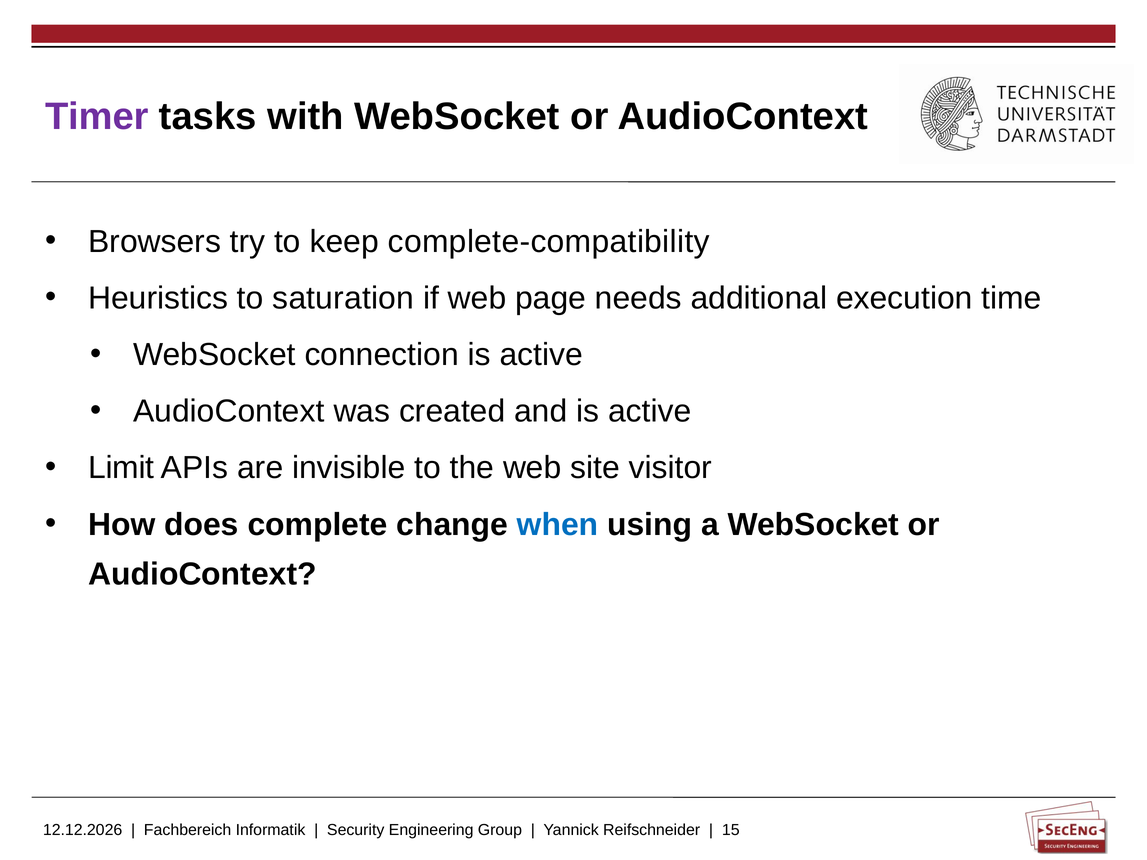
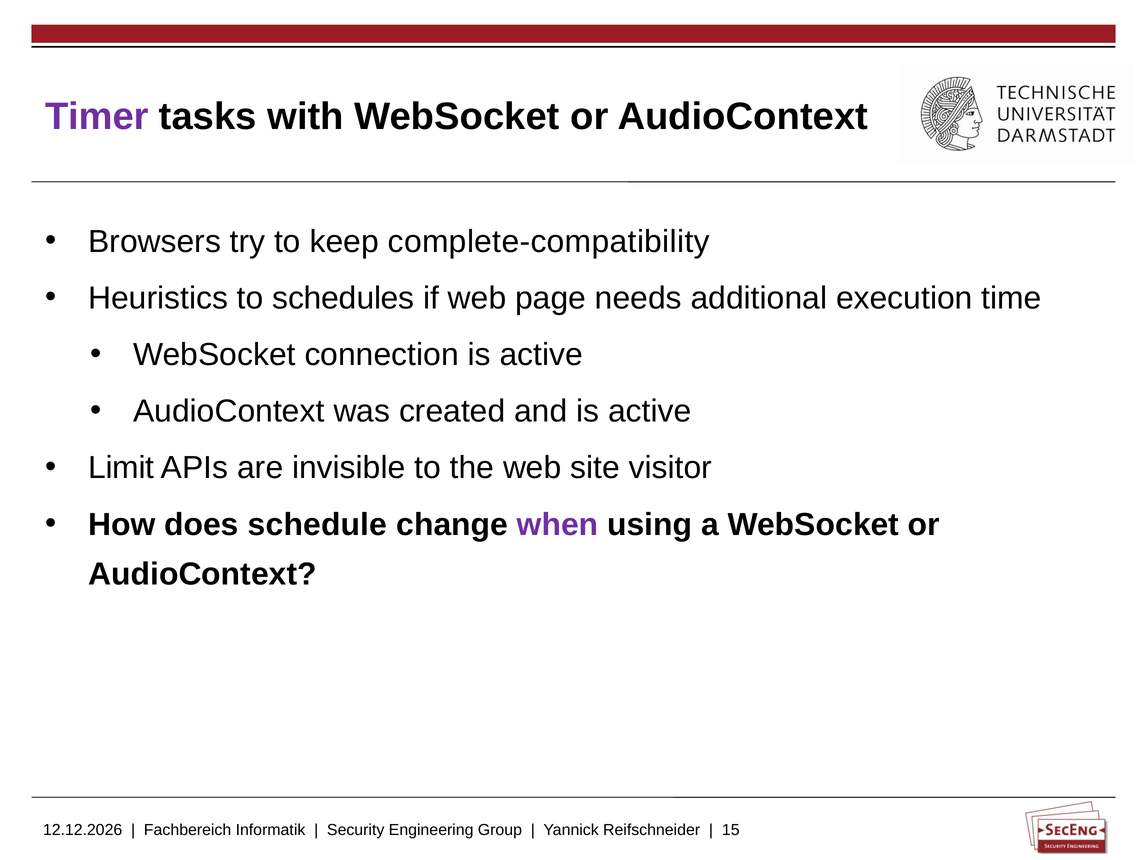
saturation: saturation -> schedules
complete: complete -> schedule
when colour: blue -> purple
